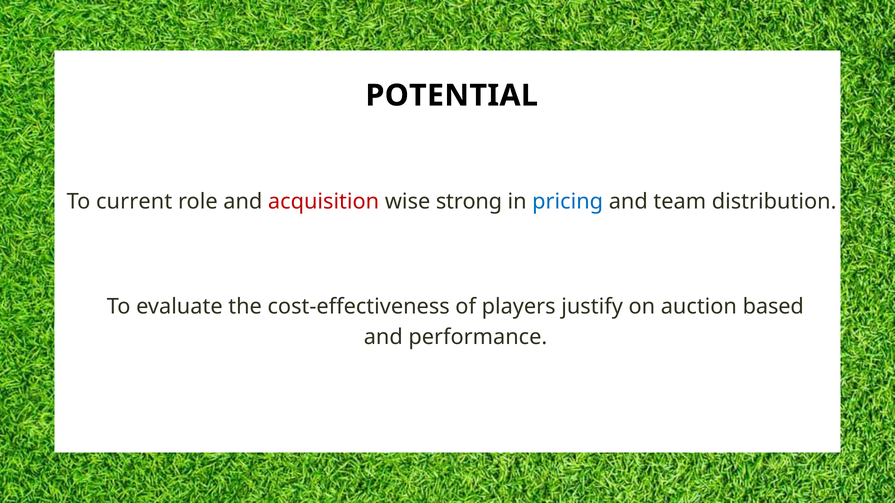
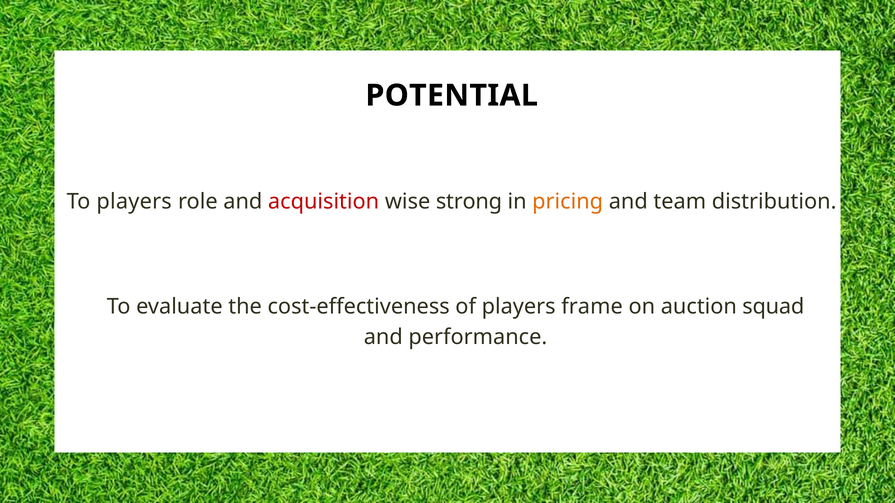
To current: current -> players
pricing colour: blue -> orange
justify: justify -> frame
based: based -> squad
